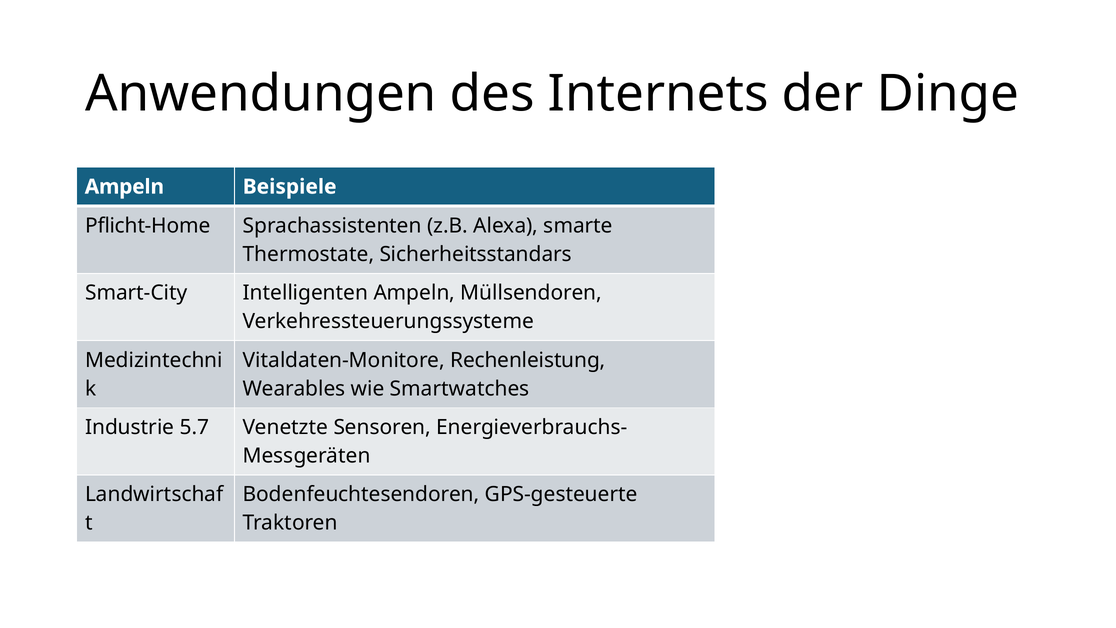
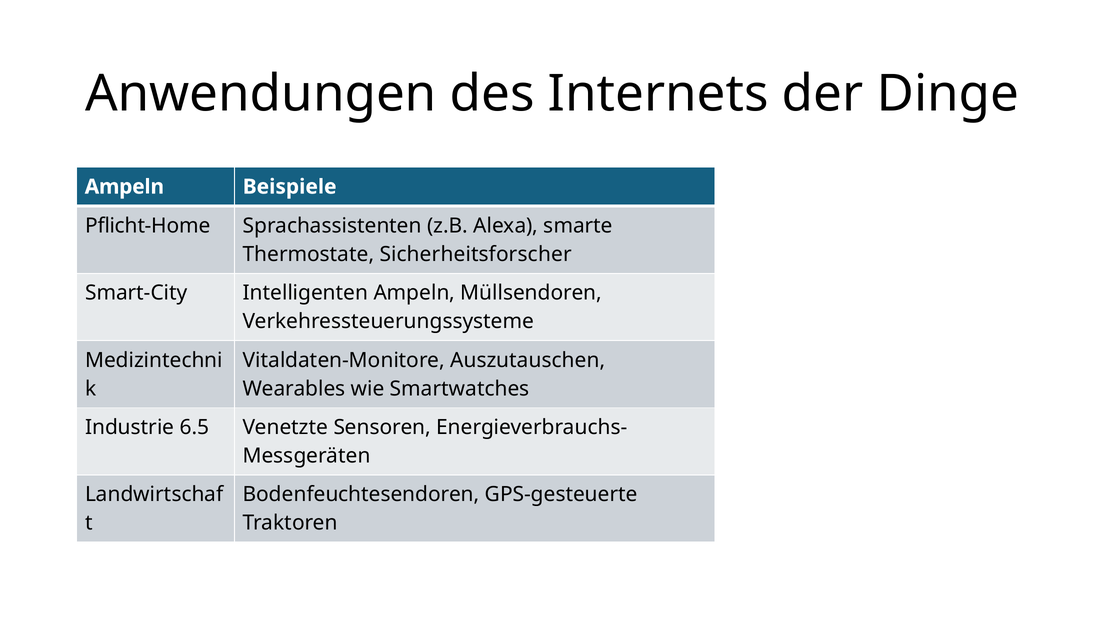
Sicherheitsstandars: Sicherheitsstandars -> Sicherheitsforscher
Rechenleistung: Rechenleistung -> Auszutauschen
5.7: 5.7 -> 6.5
